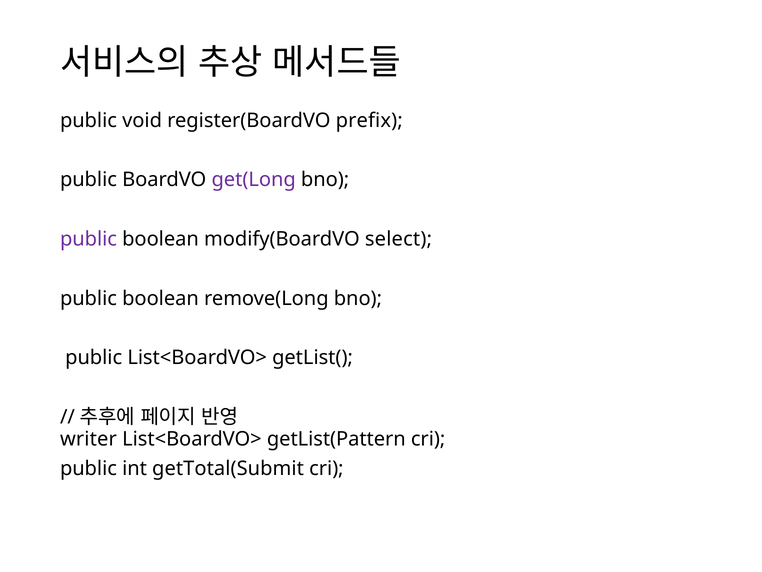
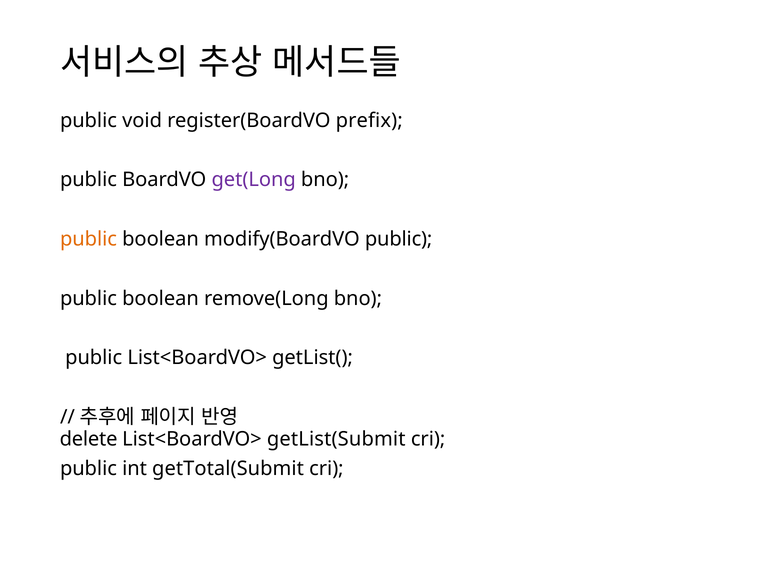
public at (89, 239) colour: purple -> orange
modify(BoardVO select: select -> public
writer: writer -> delete
getList(Pattern: getList(Pattern -> getList(Submit
